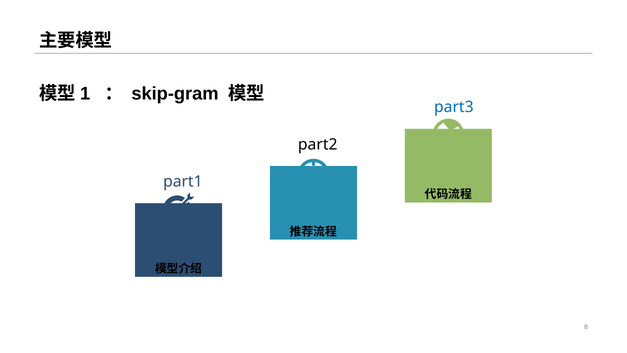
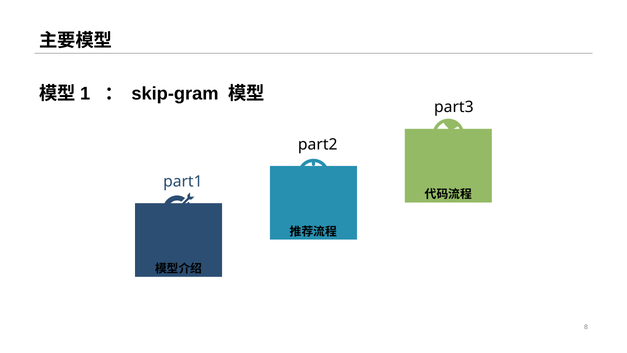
part3 colour: blue -> black
